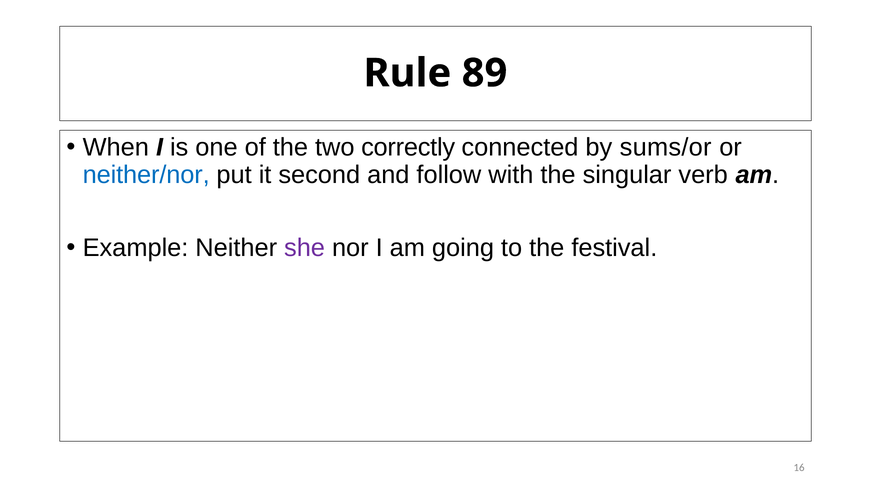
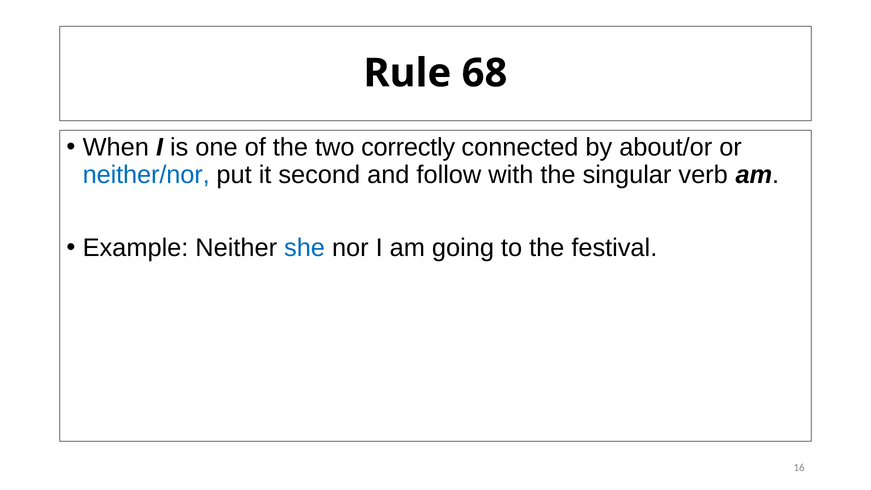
89: 89 -> 68
sums/or: sums/or -> about/or
she colour: purple -> blue
